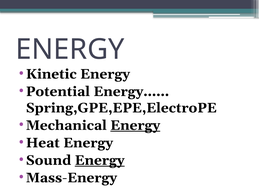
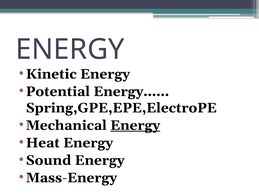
Energy at (100, 161) underline: present -> none
